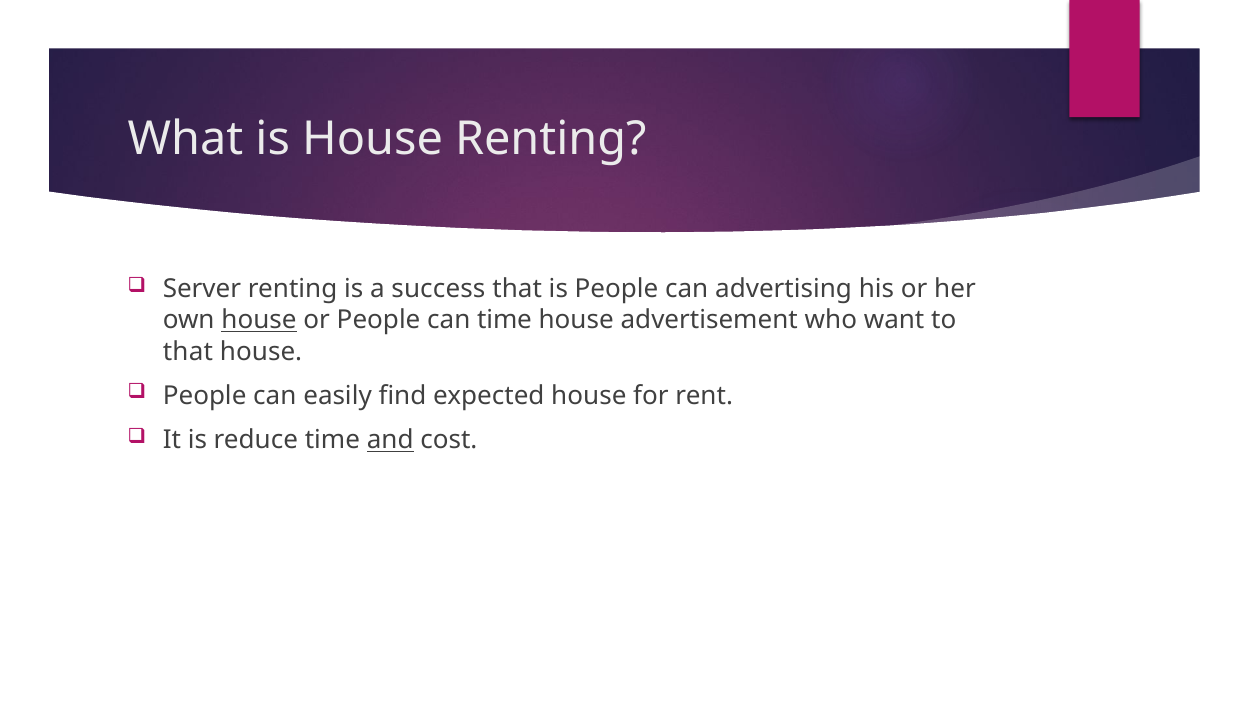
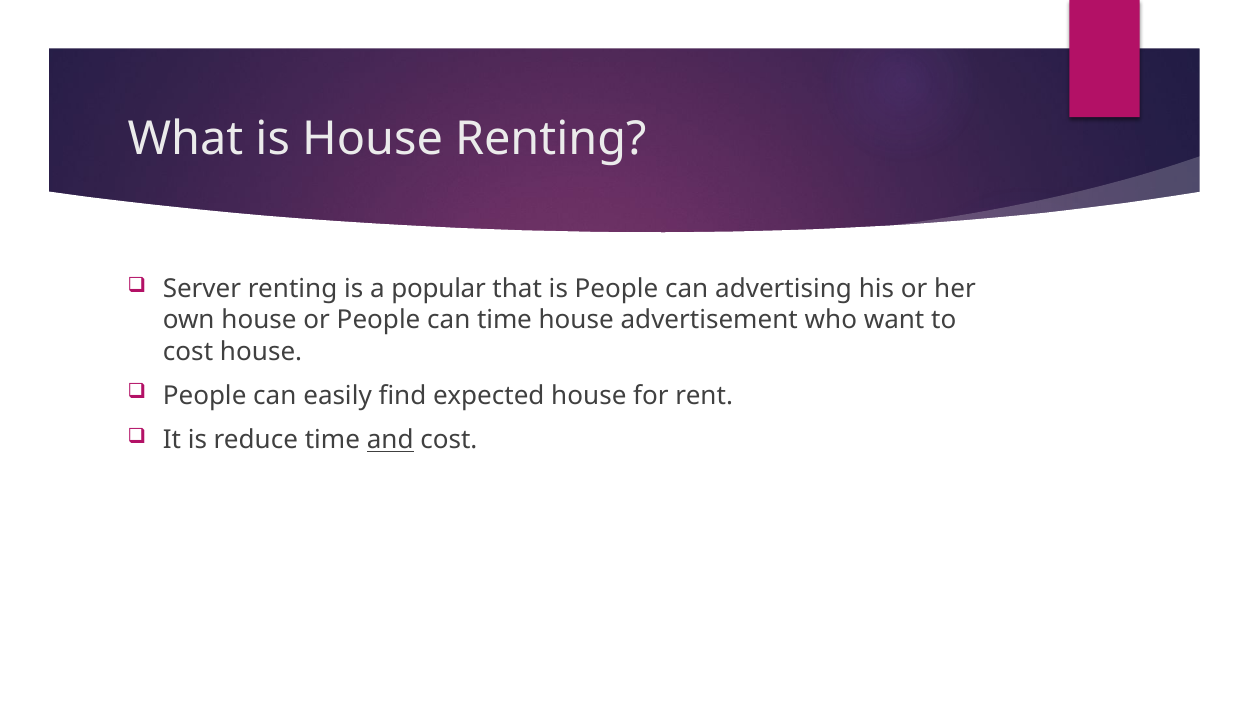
success: success -> popular
house at (259, 320) underline: present -> none
that at (188, 351): that -> cost
